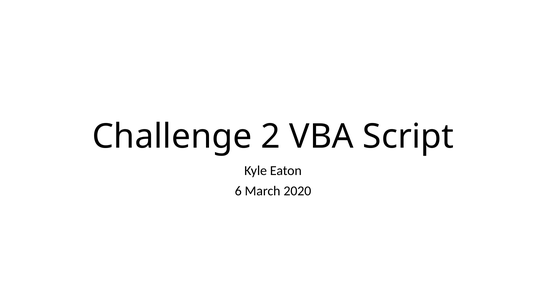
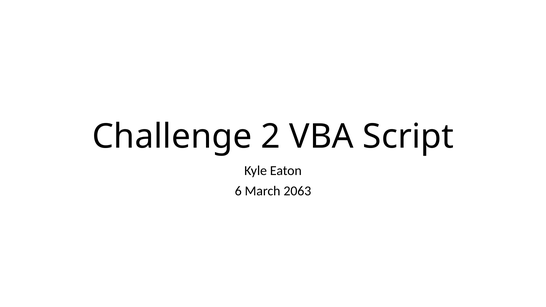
2020: 2020 -> 2063
